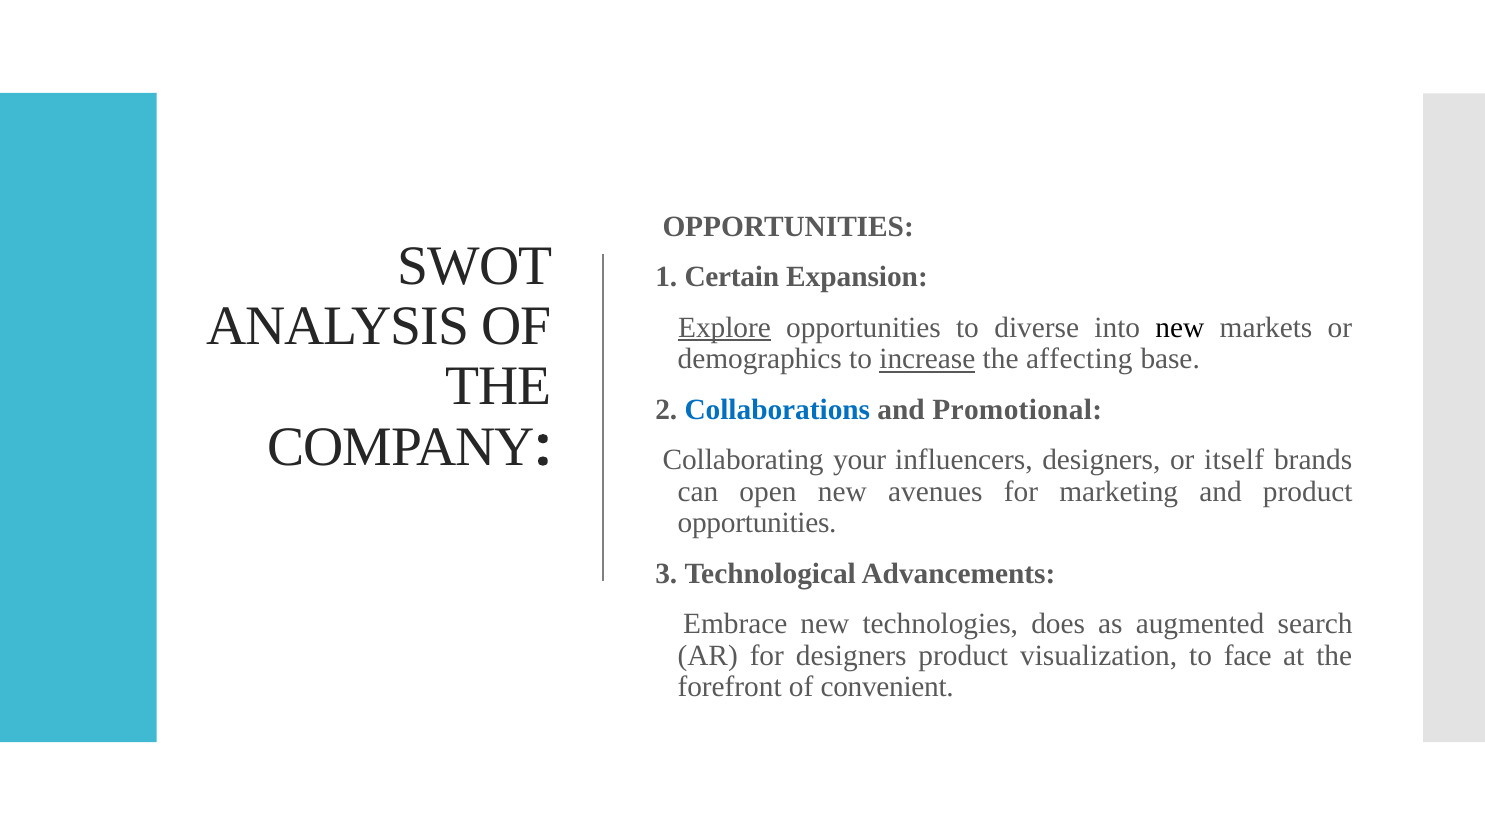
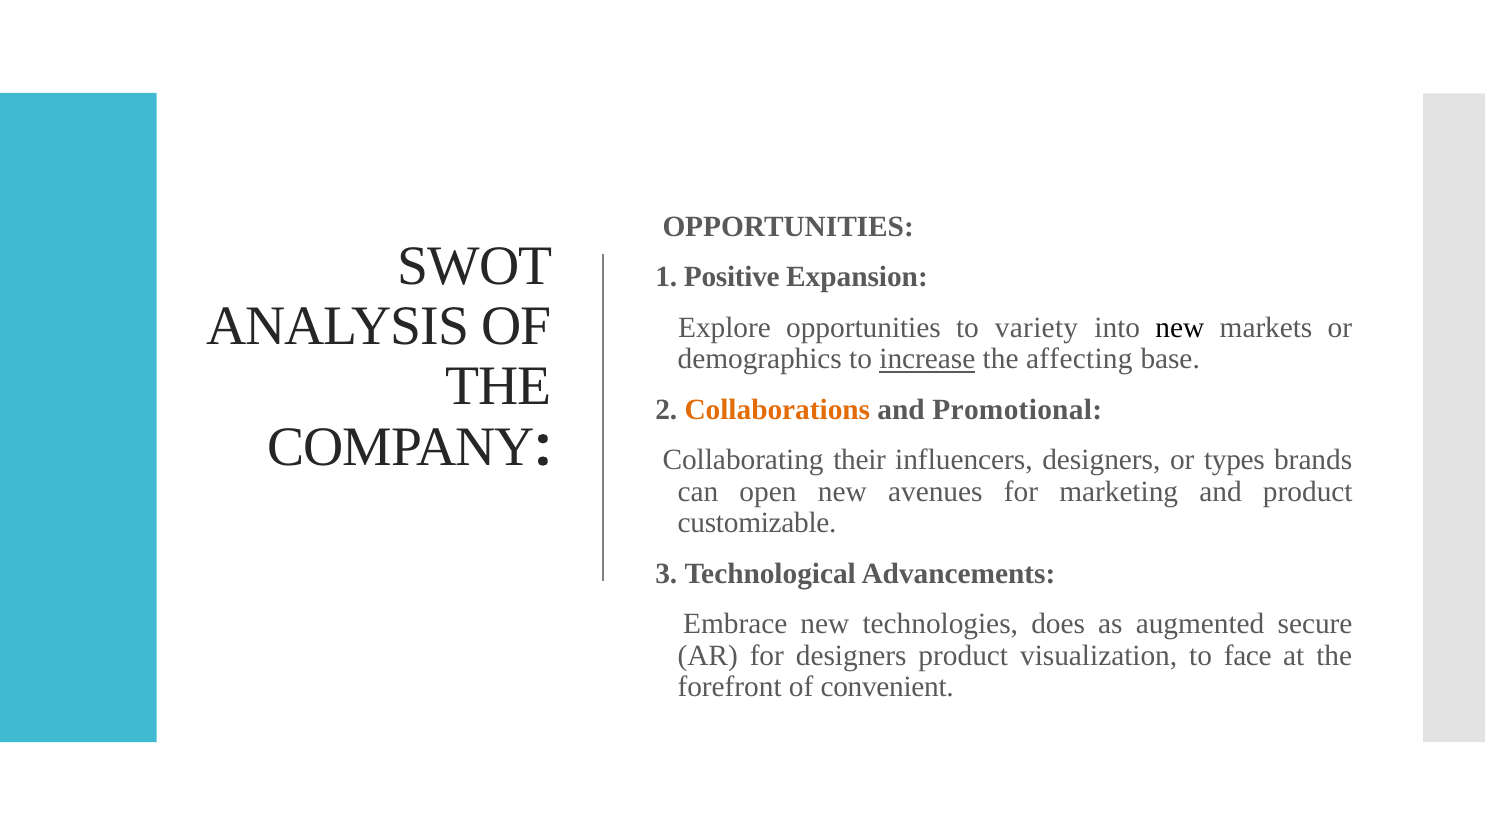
Certain: Certain -> Positive
Explore underline: present -> none
diverse: diverse -> variety
Collaborations colour: blue -> orange
your: your -> their
itself: itself -> types
opportunities at (757, 523): opportunities -> customizable
search: search -> secure
